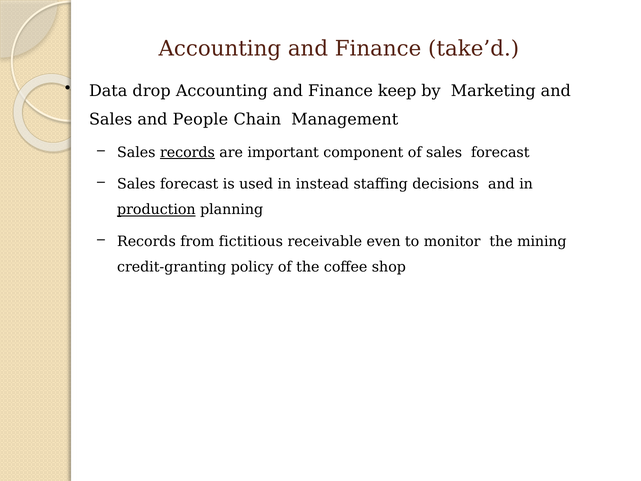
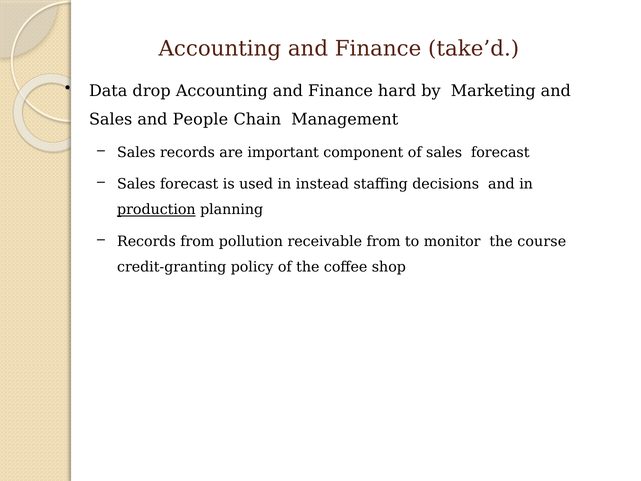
keep: keep -> hard
records at (187, 152) underline: present -> none
fictitious: fictitious -> pollution
receivable even: even -> from
mining: mining -> course
